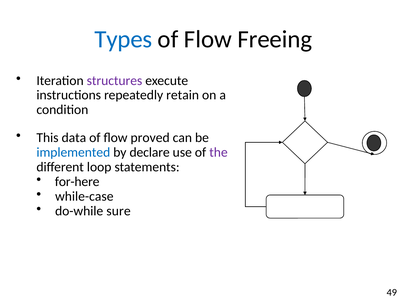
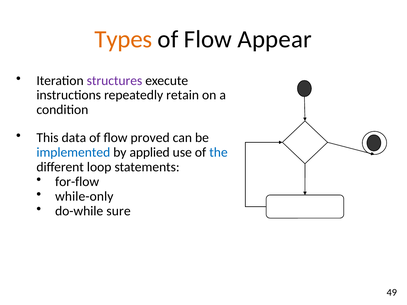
Types colour: blue -> orange
Freeing: Freeing -> Appear
declare: declare -> applied
the colour: purple -> blue
for-here: for-here -> for-flow
while-case: while-case -> while-only
